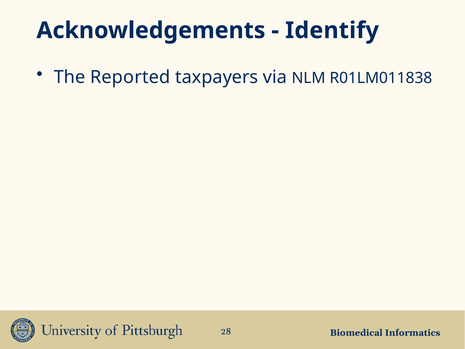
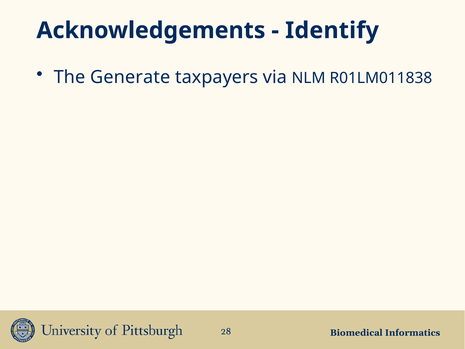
Reported: Reported -> Generate
